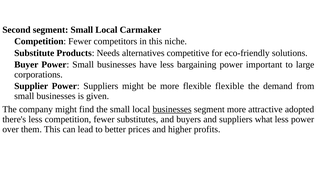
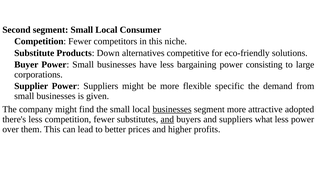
Carmaker: Carmaker -> Consumer
Needs: Needs -> Down
important: important -> consisting
flexible flexible: flexible -> specific
and at (167, 120) underline: none -> present
